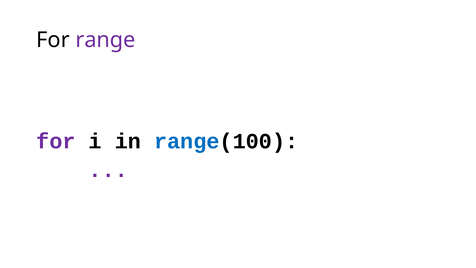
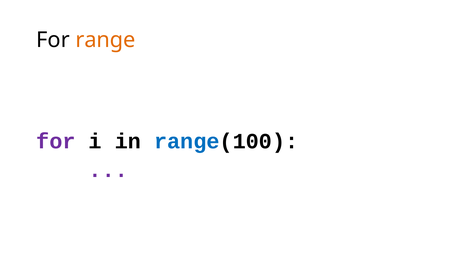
range colour: purple -> orange
